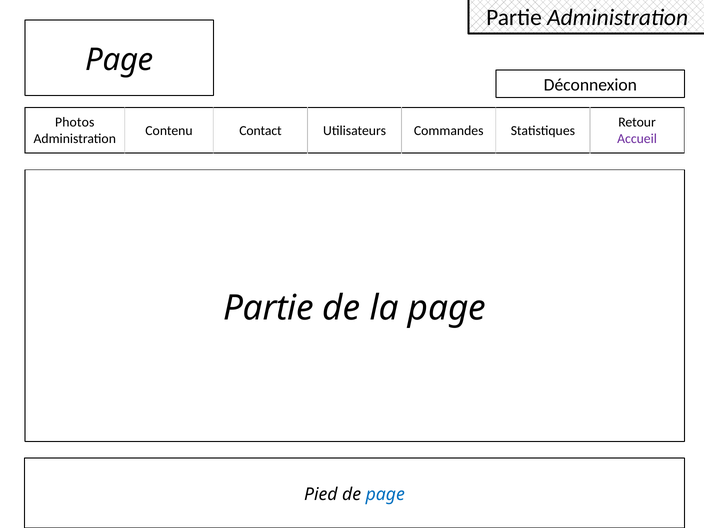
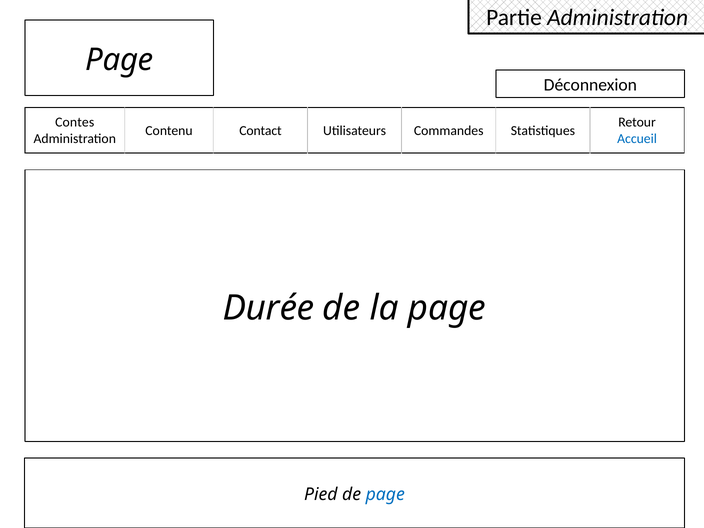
Photos: Photos -> Contes
Accueil colour: purple -> blue
Partie at (269, 308): Partie -> Durée
